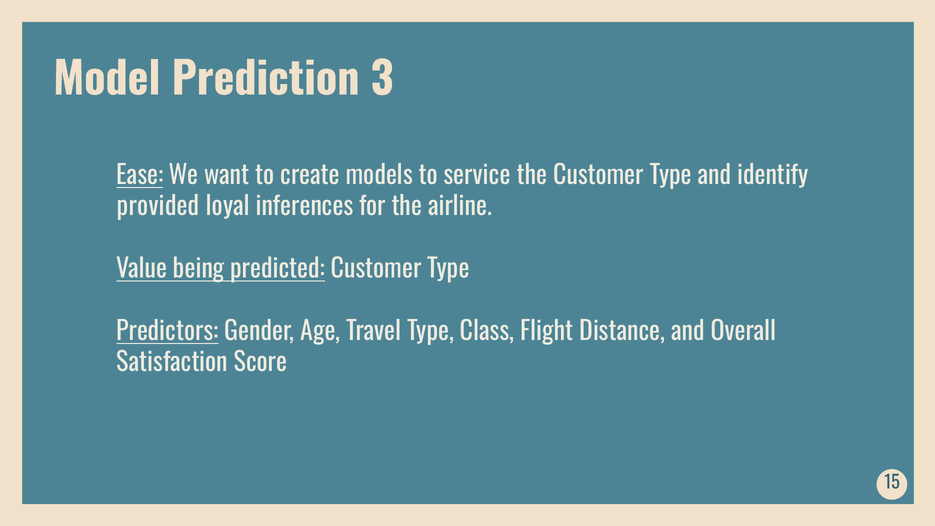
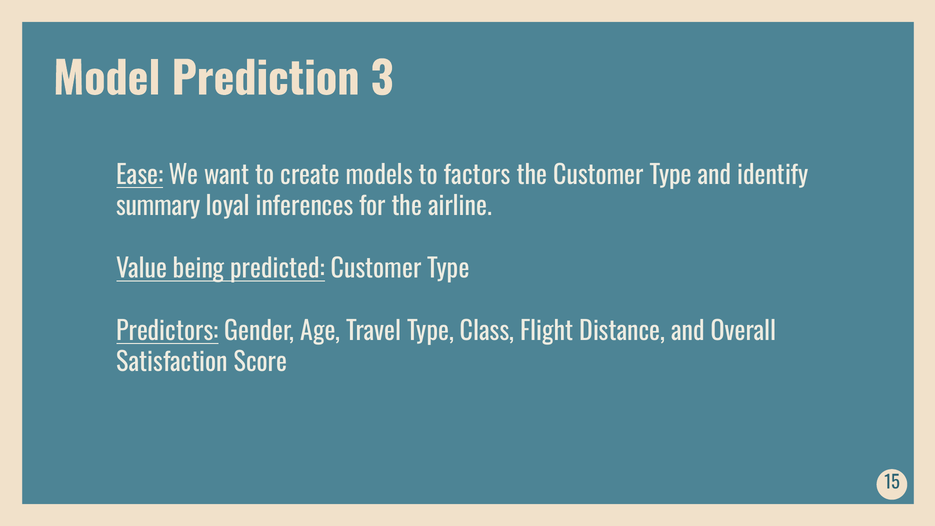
service: service -> factors
provided: provided -> summary
